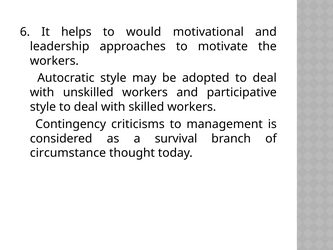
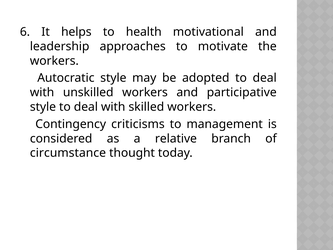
would: would -> health
survival: survival -> relative
